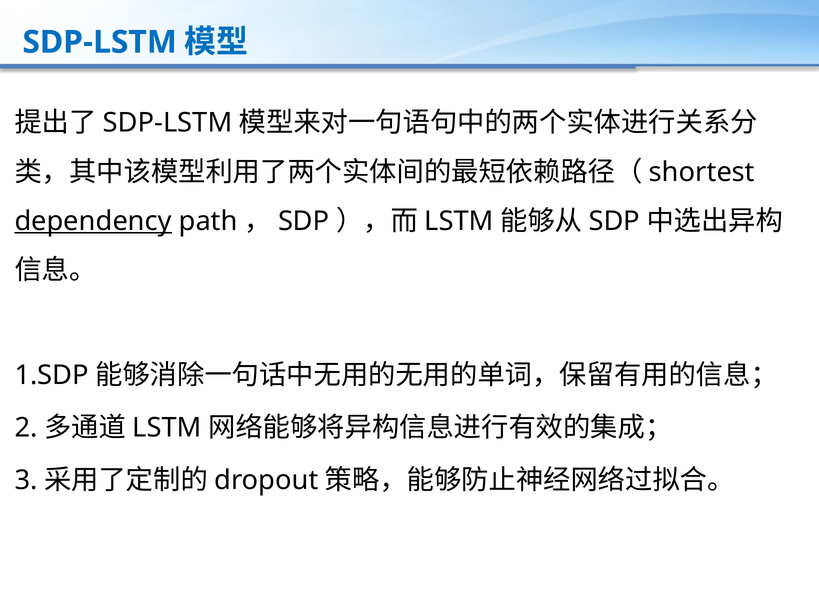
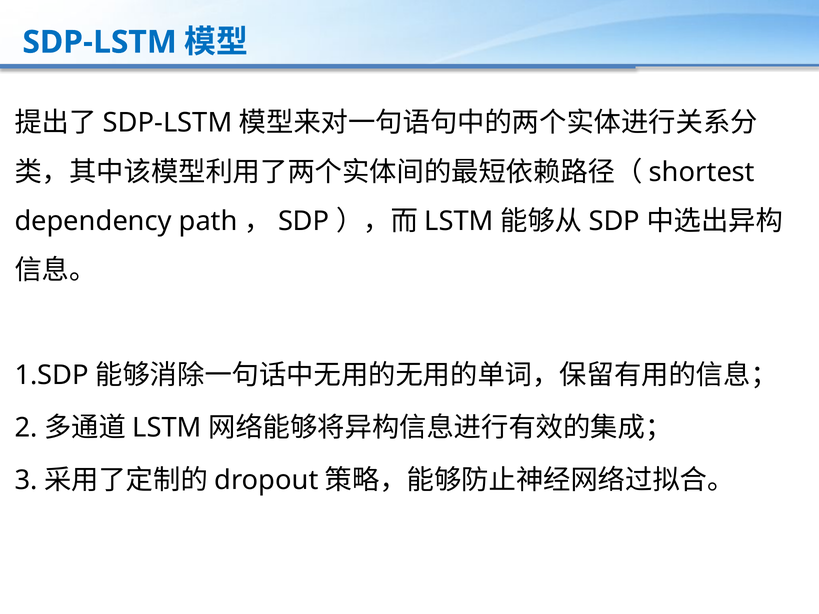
dependency underline: present -> none
